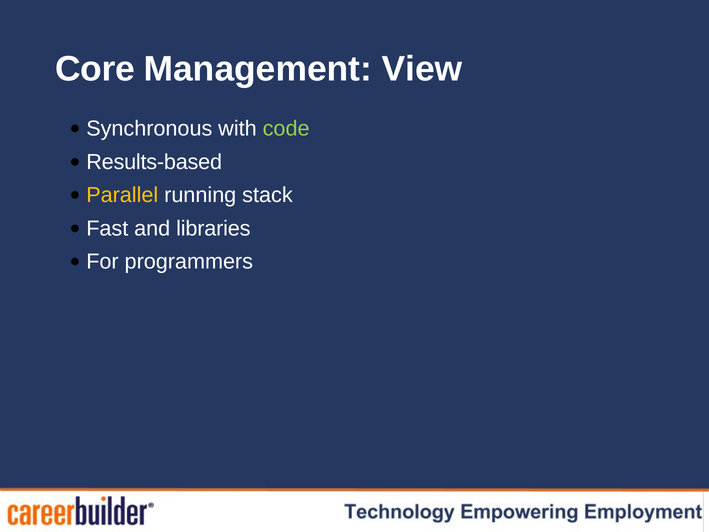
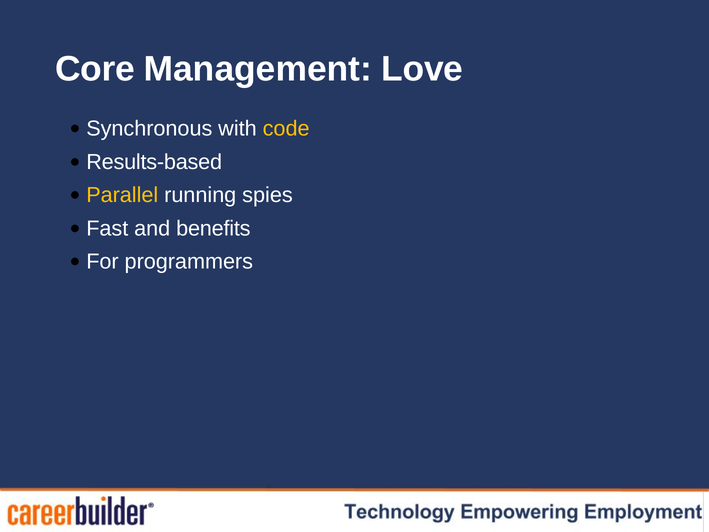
View: View -> Love
code colour: light green -> yellow
stack: stack -> spies
libraries: libraries -> benefits
